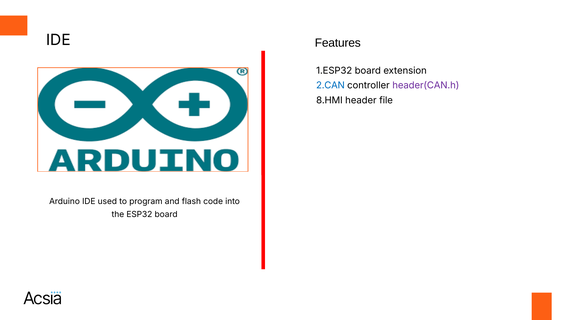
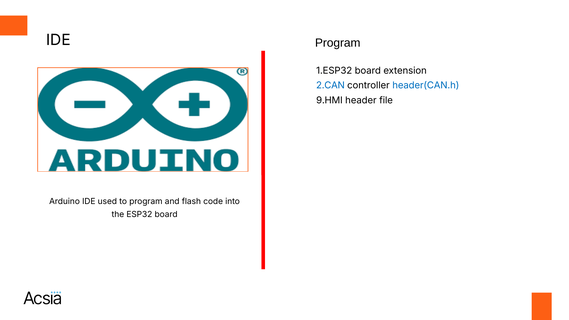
Features at (338, 43): Features -> Program
header(CAN.h colour: purple -> blue
8.HMI: 8.HMI -> 9.HMI
